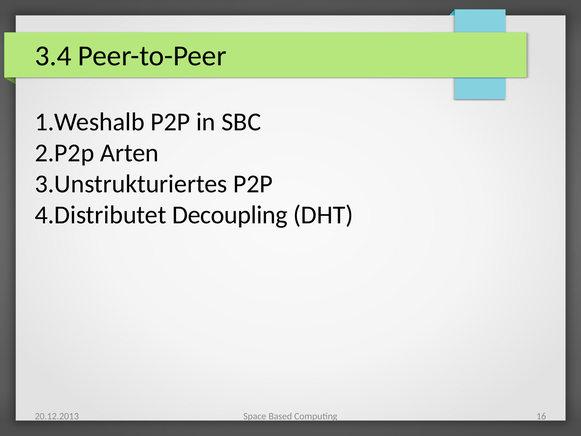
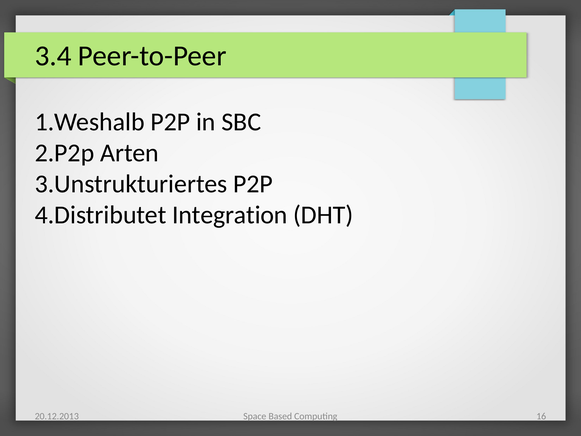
Decoupling: Decoupling -> Integration
